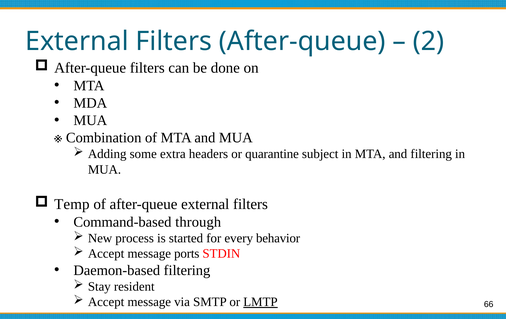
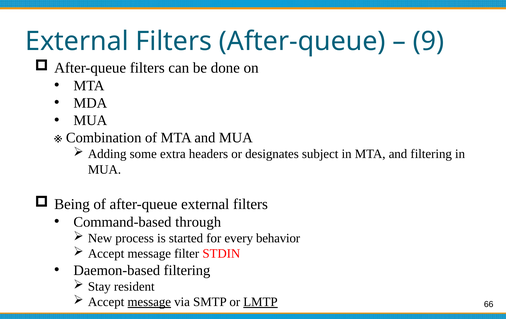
2: 2 -> 9
quarantine: quarantine -> designates
Temp: Temp -> Being
ports: ports -> filter
message at (149, 302) underline: none -> present
